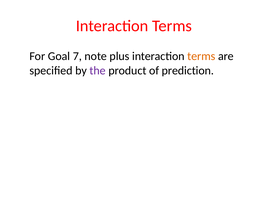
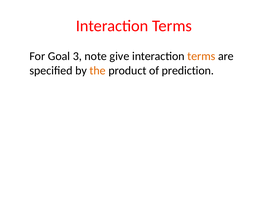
7: 7 -> 3
plus: plus -> give
the colour: purple -> orange
